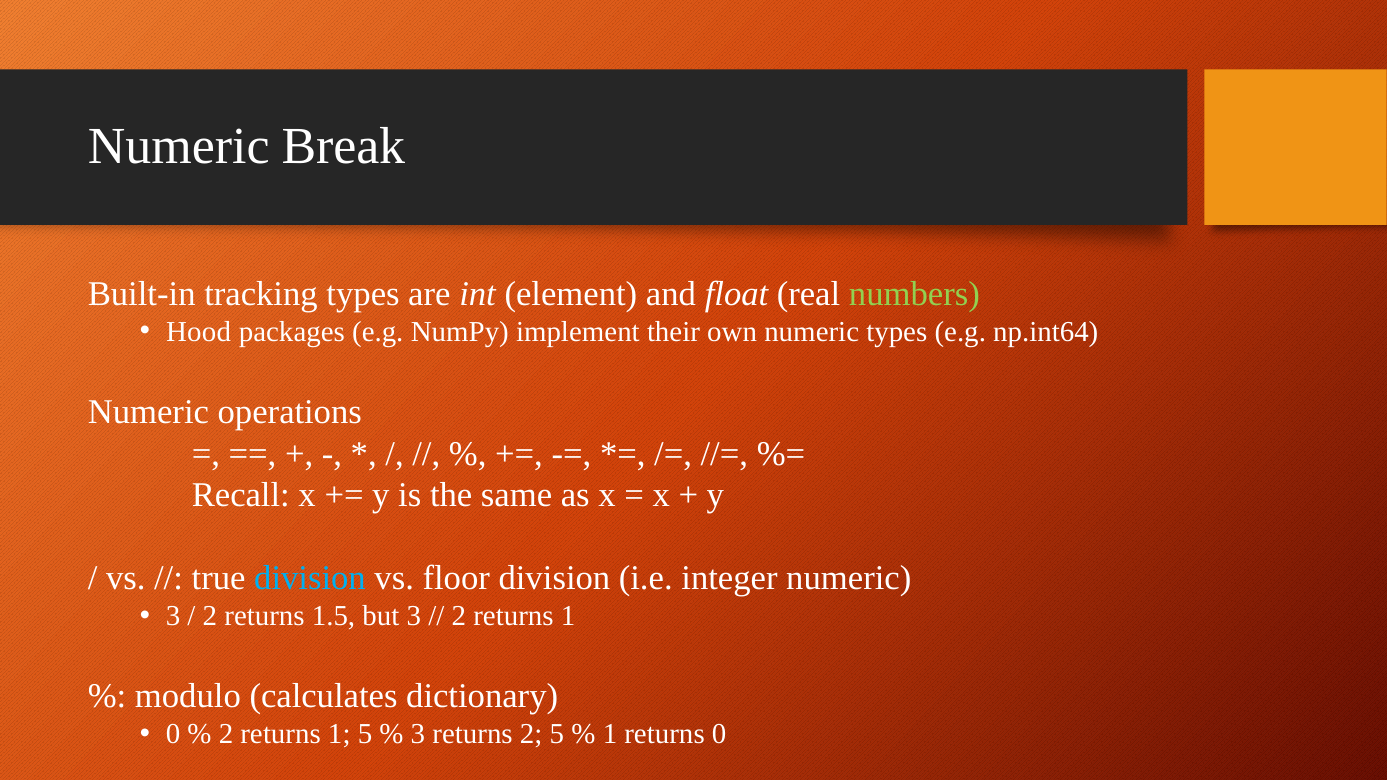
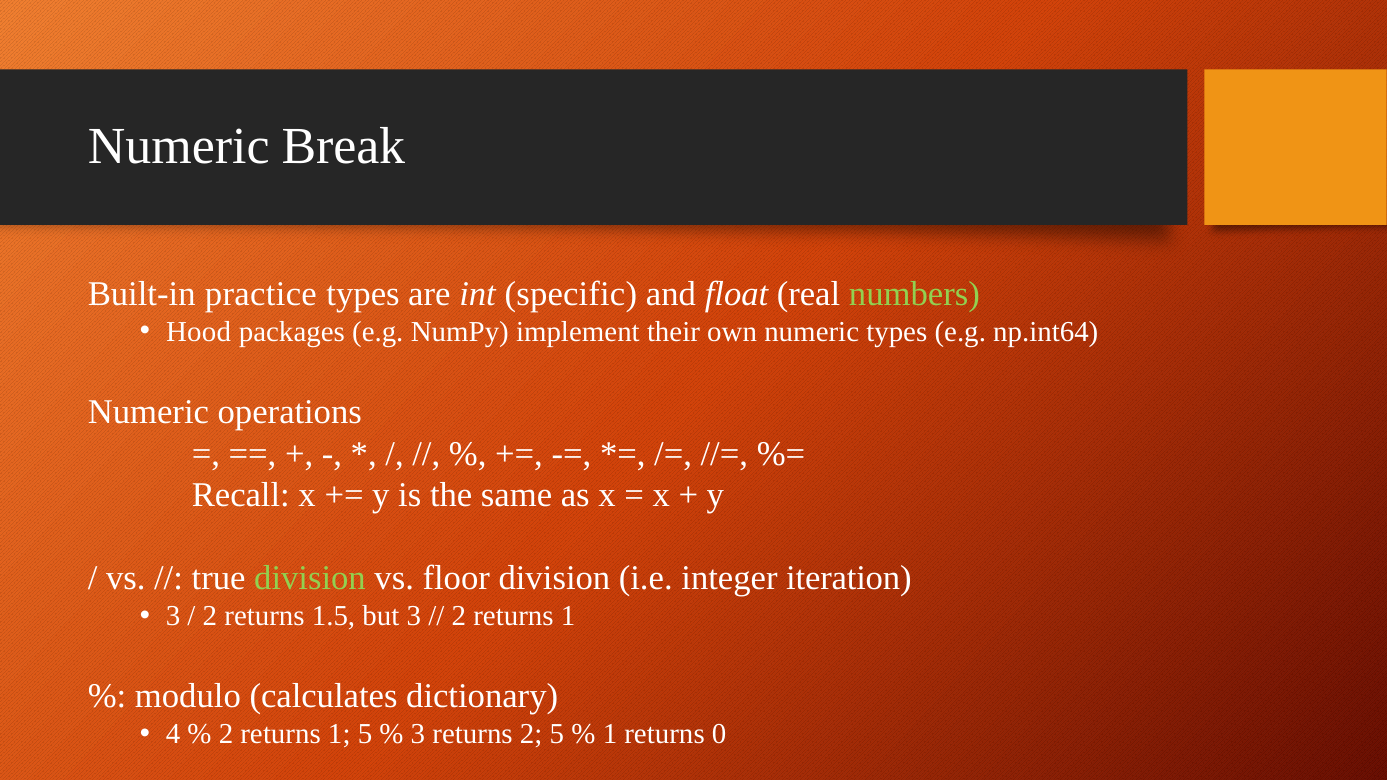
tracking: tracking -> practice
element: element -> specific
division at (310, 579) colour: light blue -> light green
integer numeric: numeric -> iteration
0 at (173, 734): 0 -> 4
